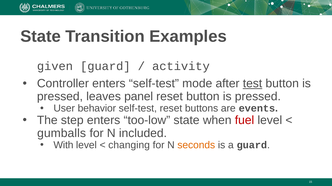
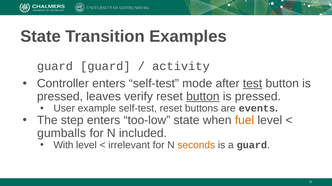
given at (55, 67): given -> guard
panel: panel -> verify
button at (203, 97) underline: none -> present
behavior: behavior -> example
fuel colour: red -> orange
changing: changing -> irrelevant
